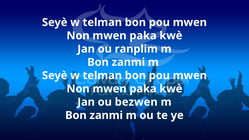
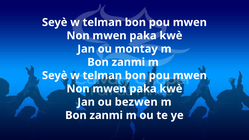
ranplim: ranplim -> montay
